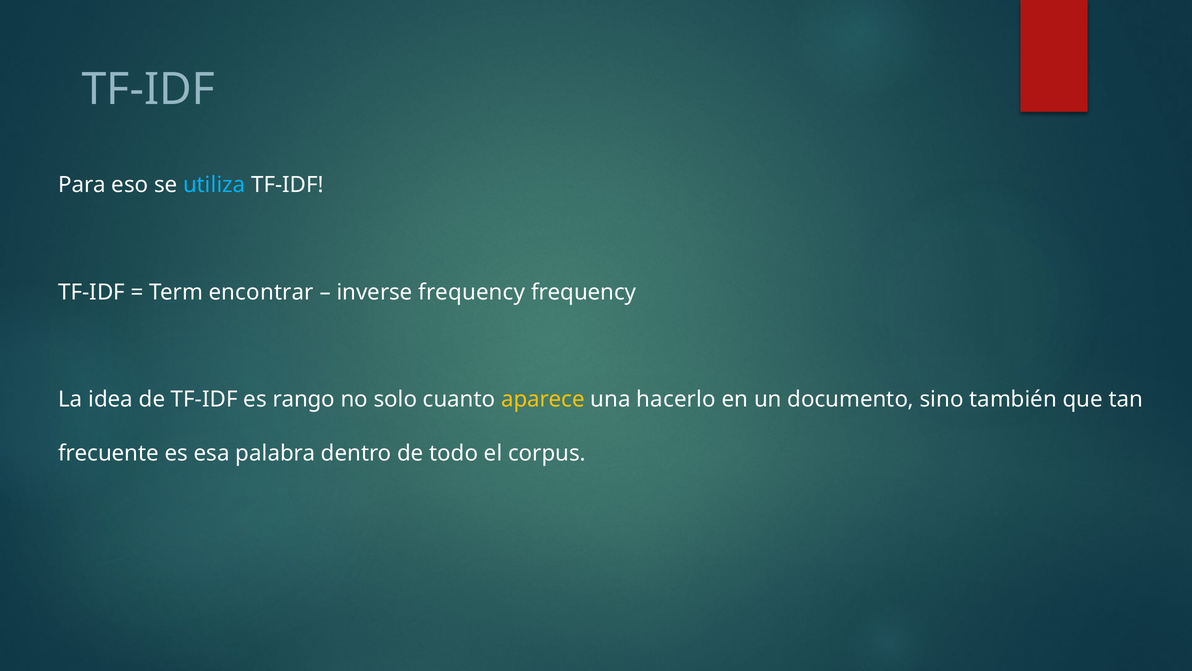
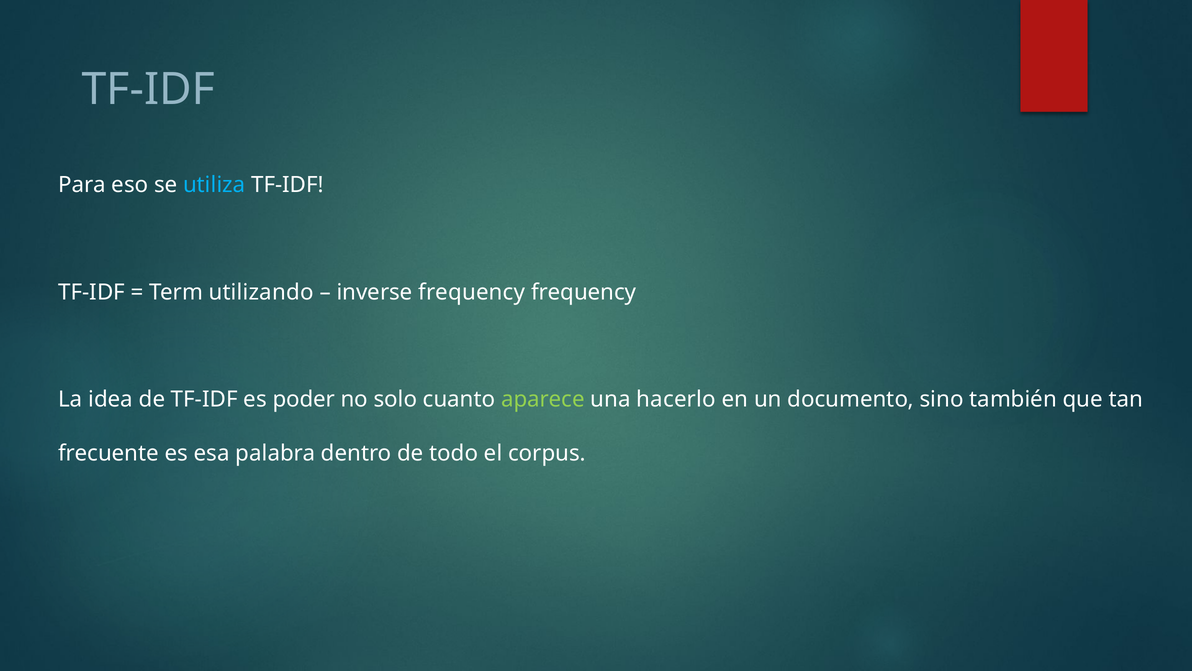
encontrar: encontrar -> utilizando
rango: rango -> poder
aparece colour: yellow -> light green
